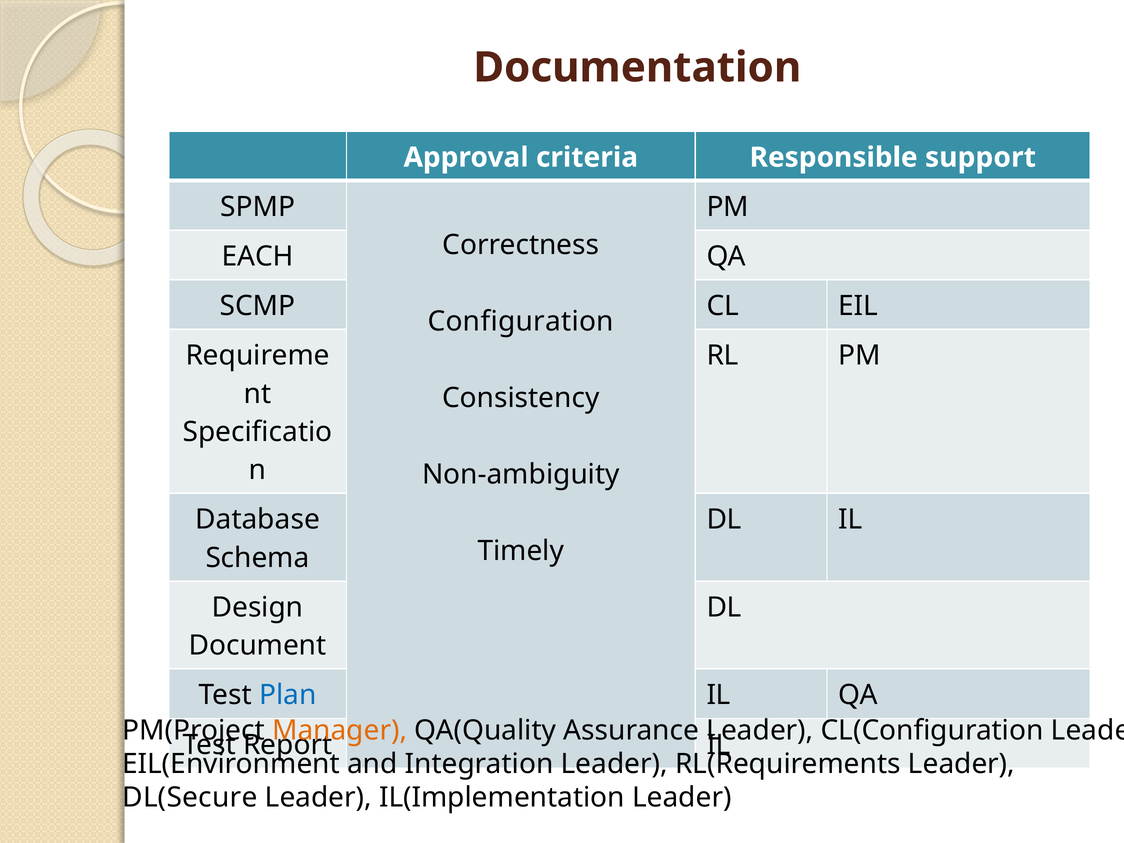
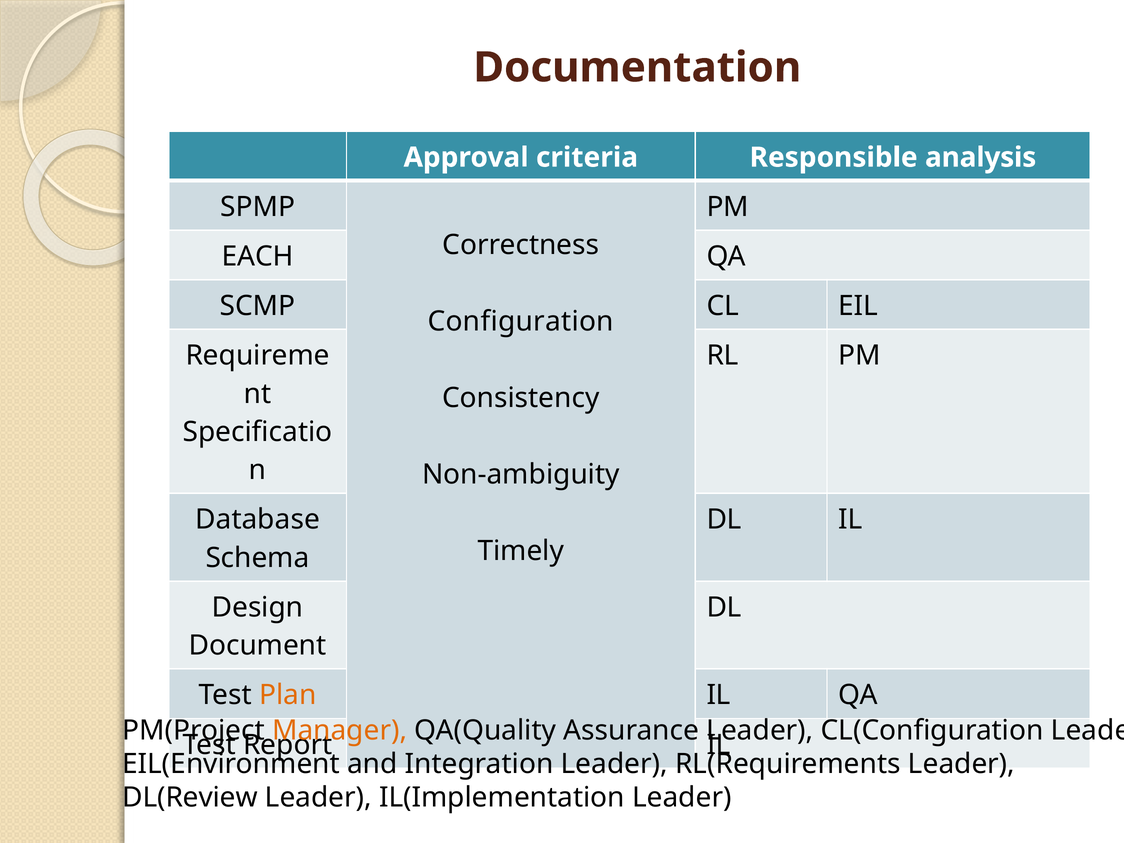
support: support -> analysis
Plan colour: blue -> orange
DL(Secure: DL(Secure -> DL(Review
